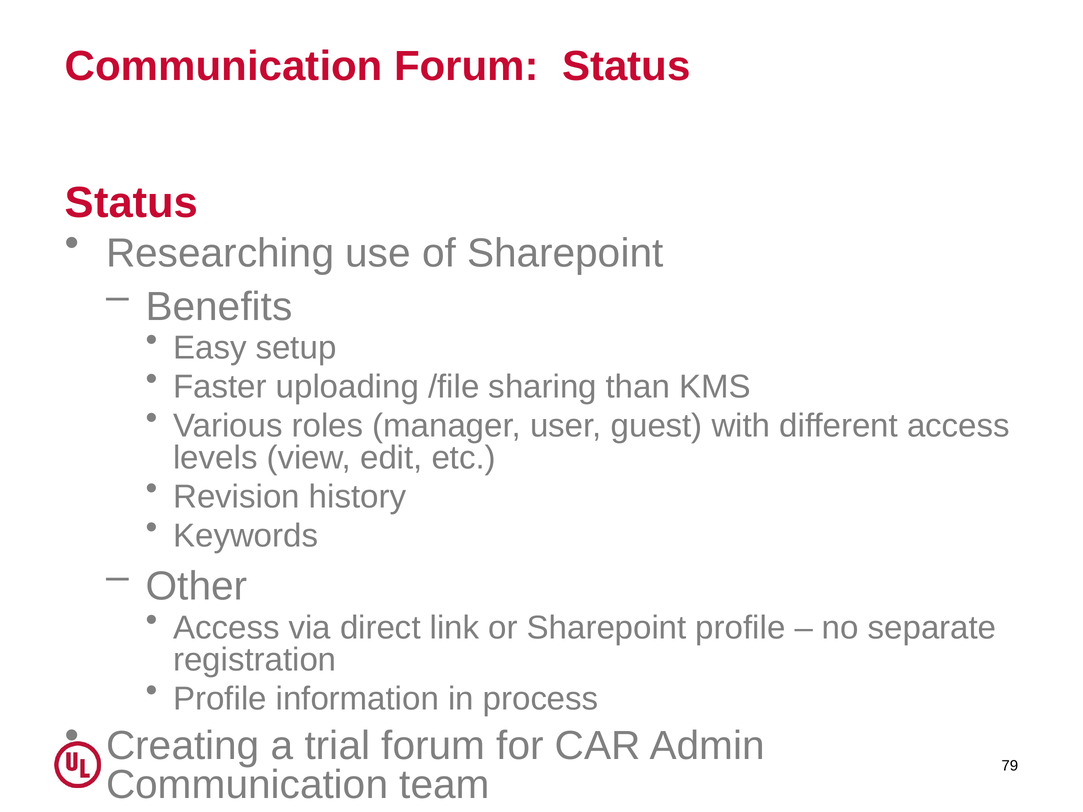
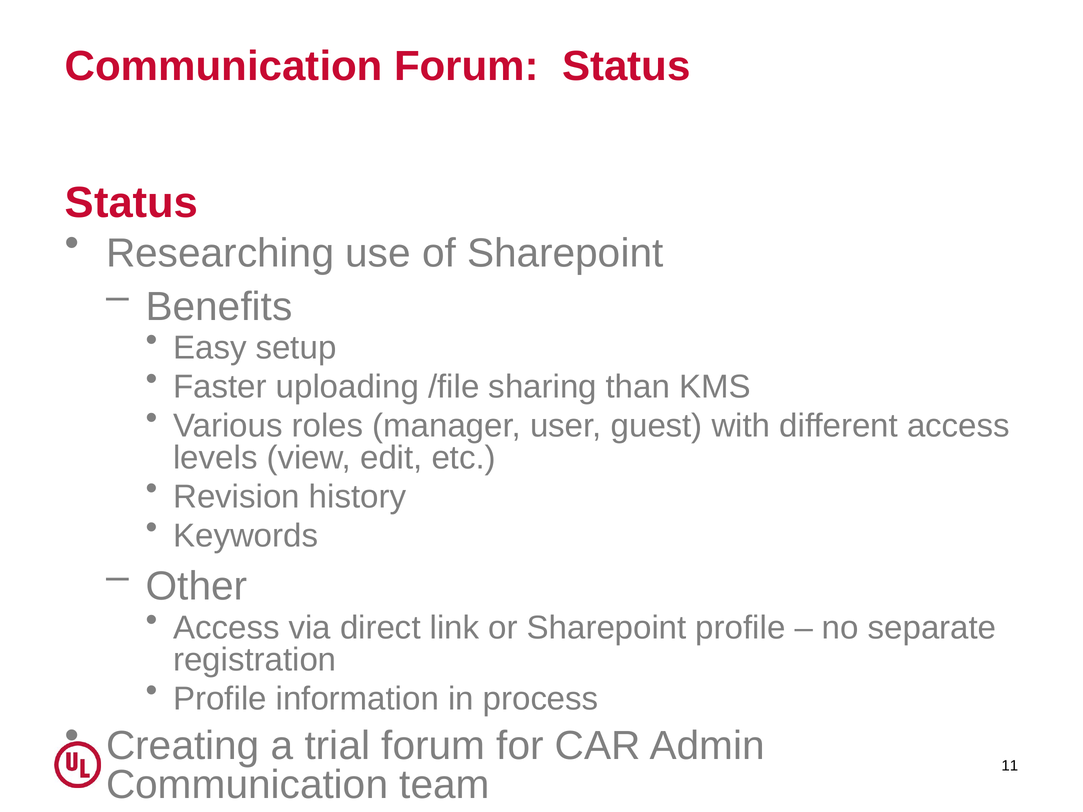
79: 79 -> 11
